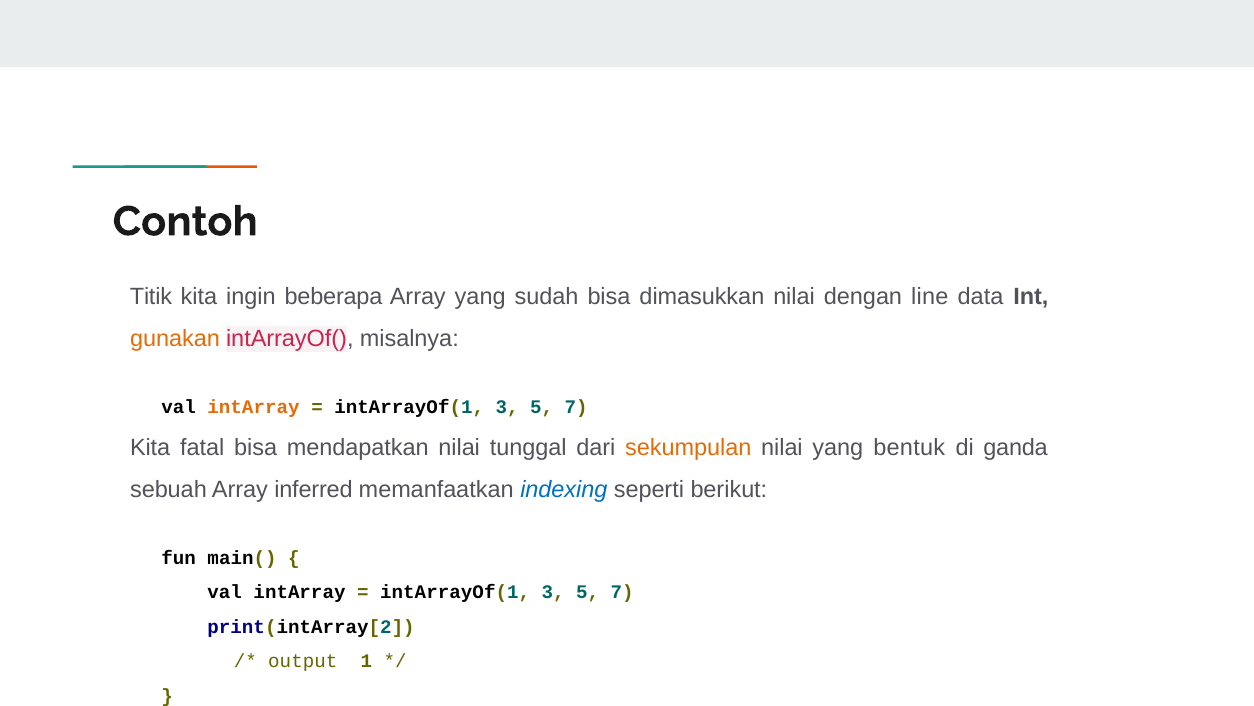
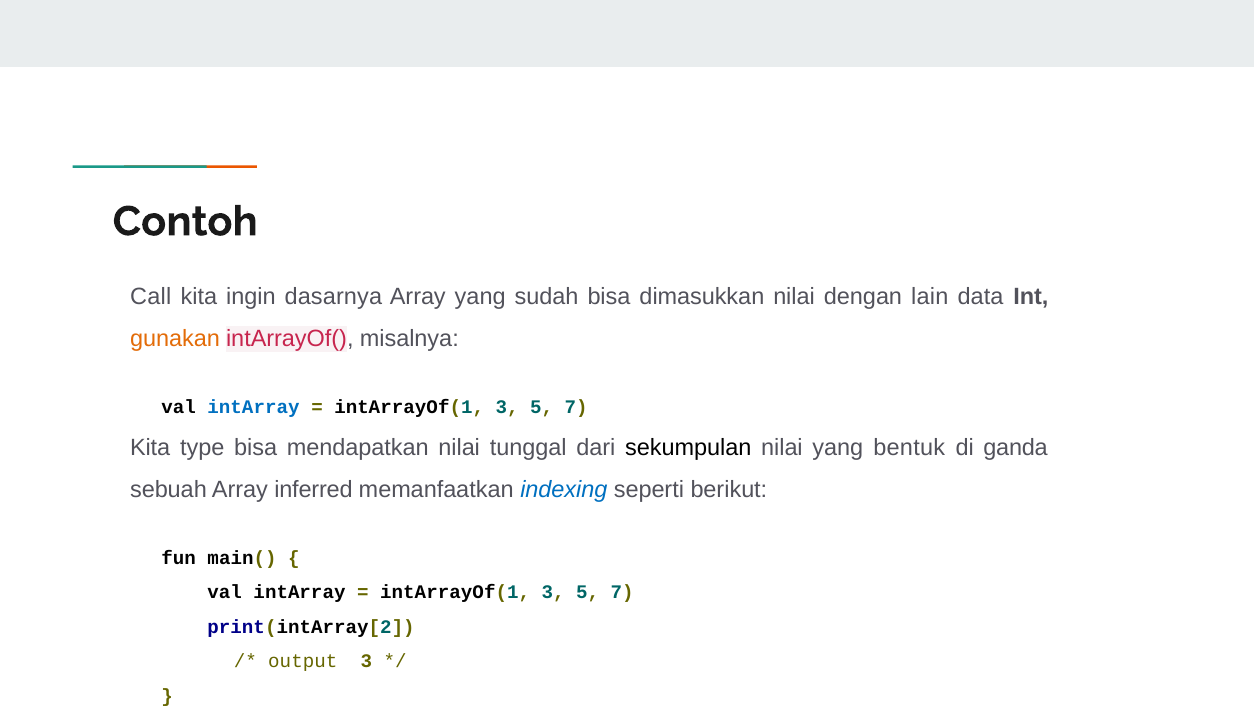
Titik: Titik -> Call
beberapa: beberapa -> dasarnya
line: line -> lain
intArray at (254, 407) colour: orange -> blue
fatal: fatal -> type
sekumpulan colour: orange -> black
output 1: 1 -> 3
